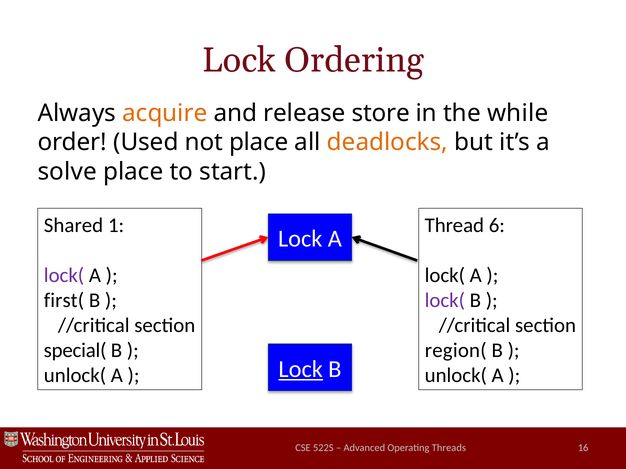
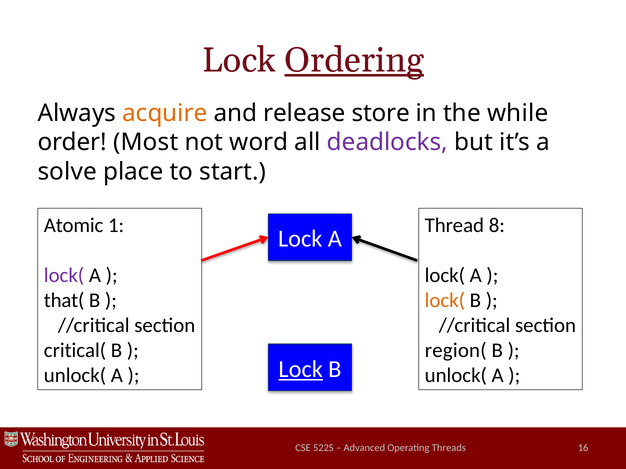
Ordering underline: none -> present
Used: Used -> Most
not place: place -> word
deadlocks colour: orange -> purple
Shared: Shared -> Atomic
6: 6 -> 8
first(: first( -> that(
lock( at (445, 301) colour: purple -> orange
special(: special( -> critical(
